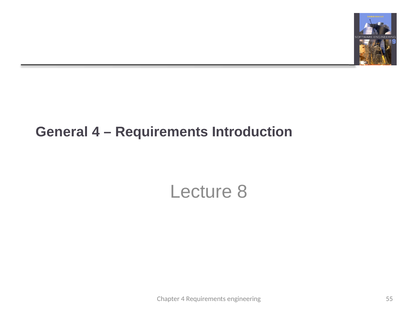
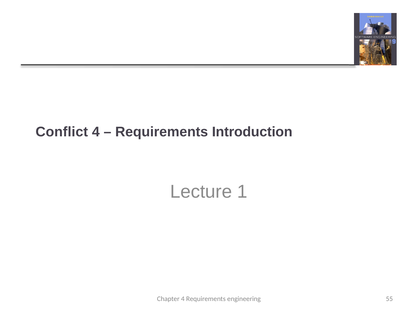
General: General -> Conflict
8: 8 -> 1
